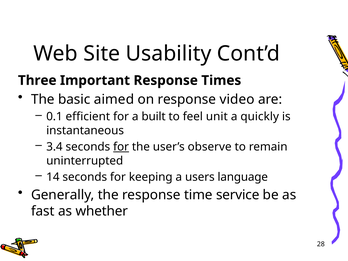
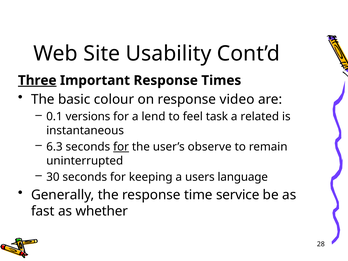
Three underline: none -> present
aimed: aimed -> colour
efficient: efficient -> versions
built: built -> lend
unit: unit -> task
quickly: quickly -> related
3.4: 3.4 -> 6.3
14: 14 -> 30
